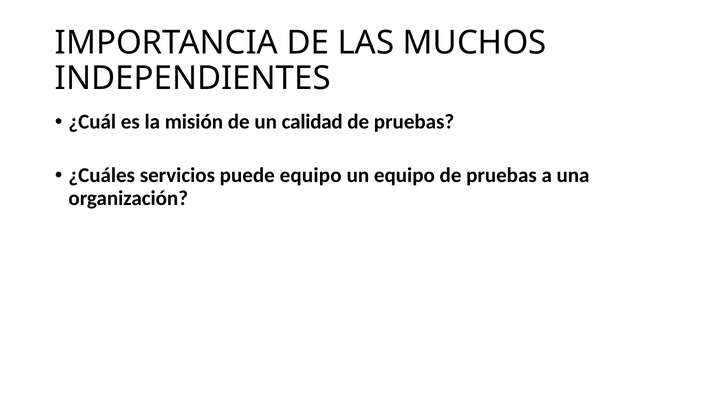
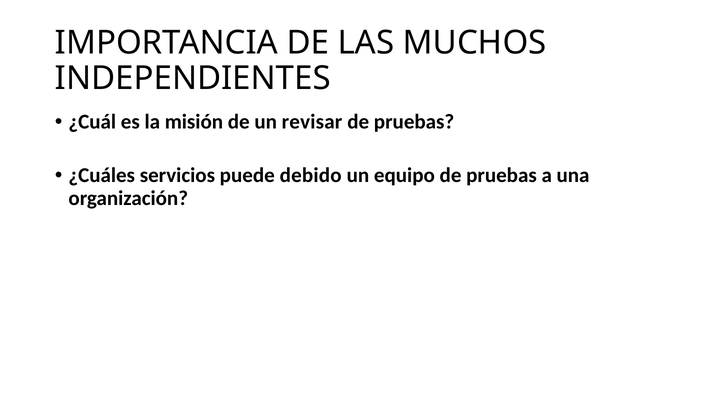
calidad: calidad -> revisar
puede equipo: equipo -> debido
